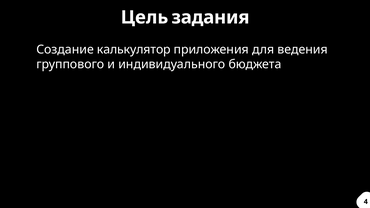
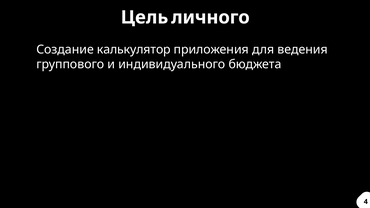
задания: задания -> личного
